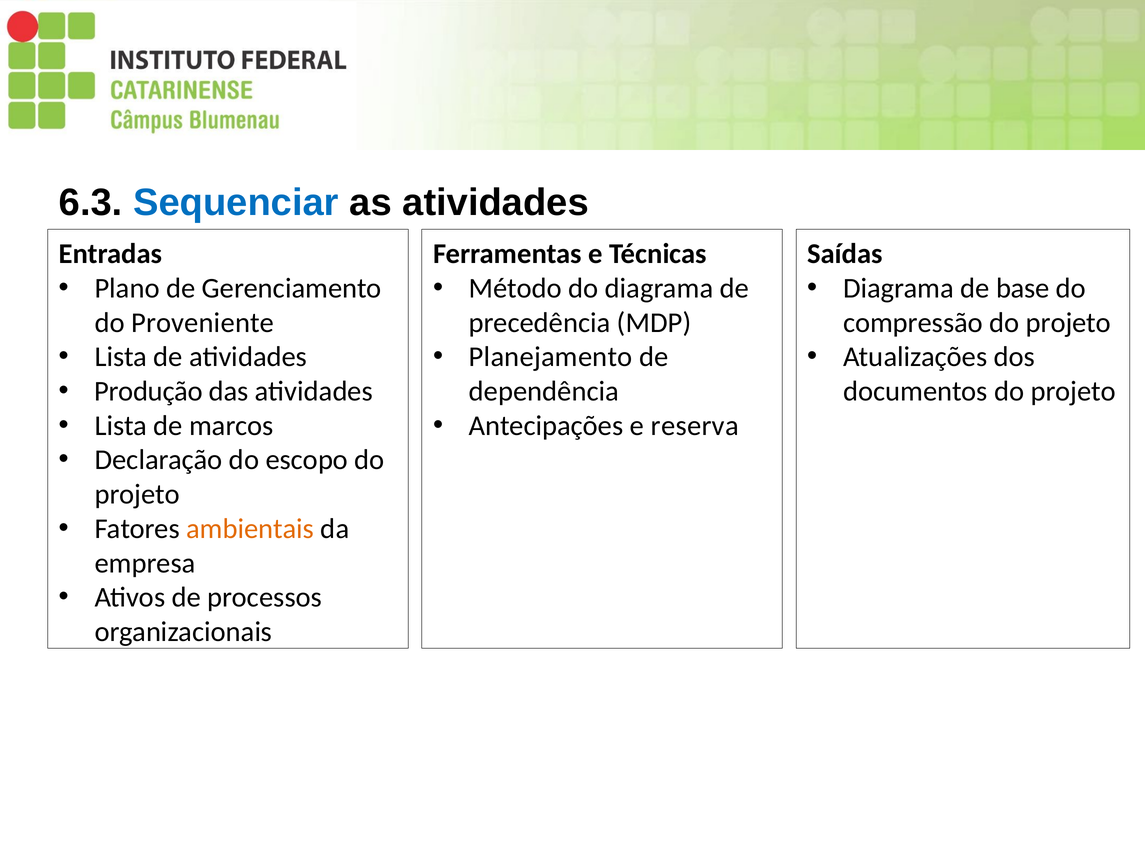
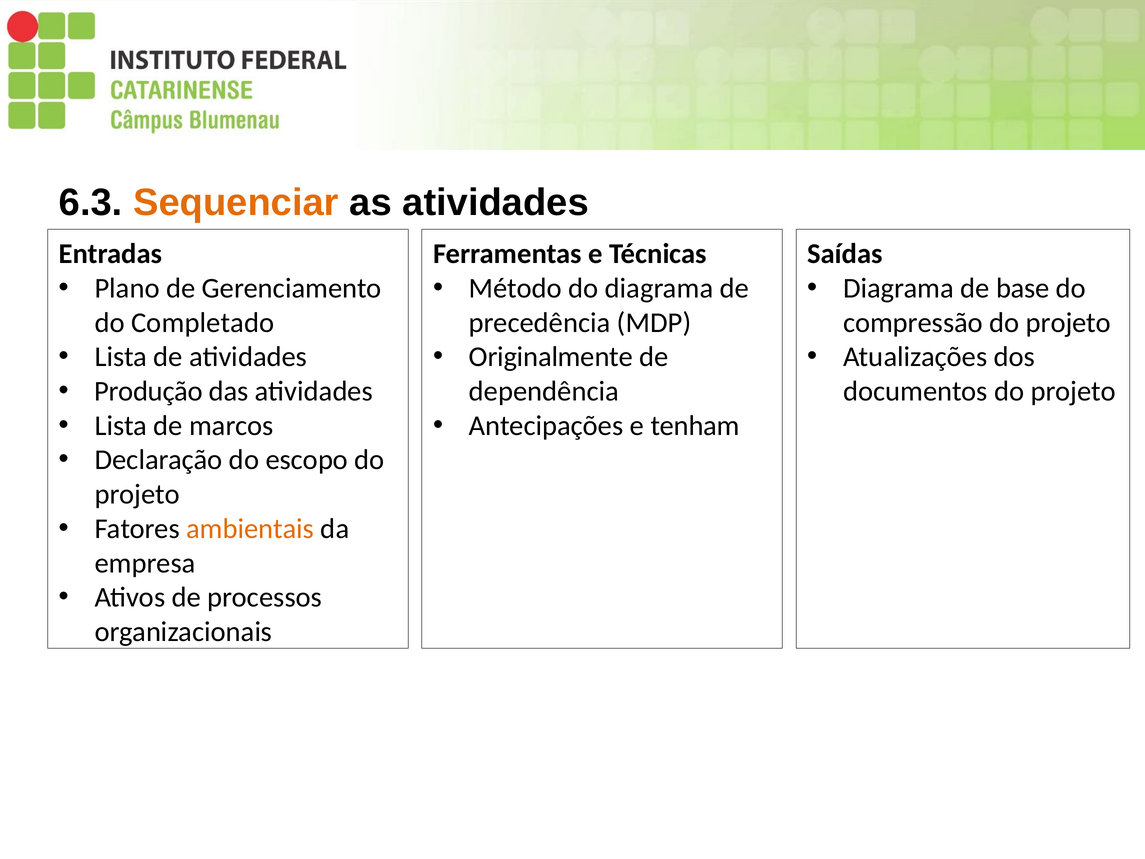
Sequenciar colour: blue -> orange
Proveniente: Proveniente -> Completado
Planejamento: Planejamento -> Originalmente
reserva: reserva -> tenham
